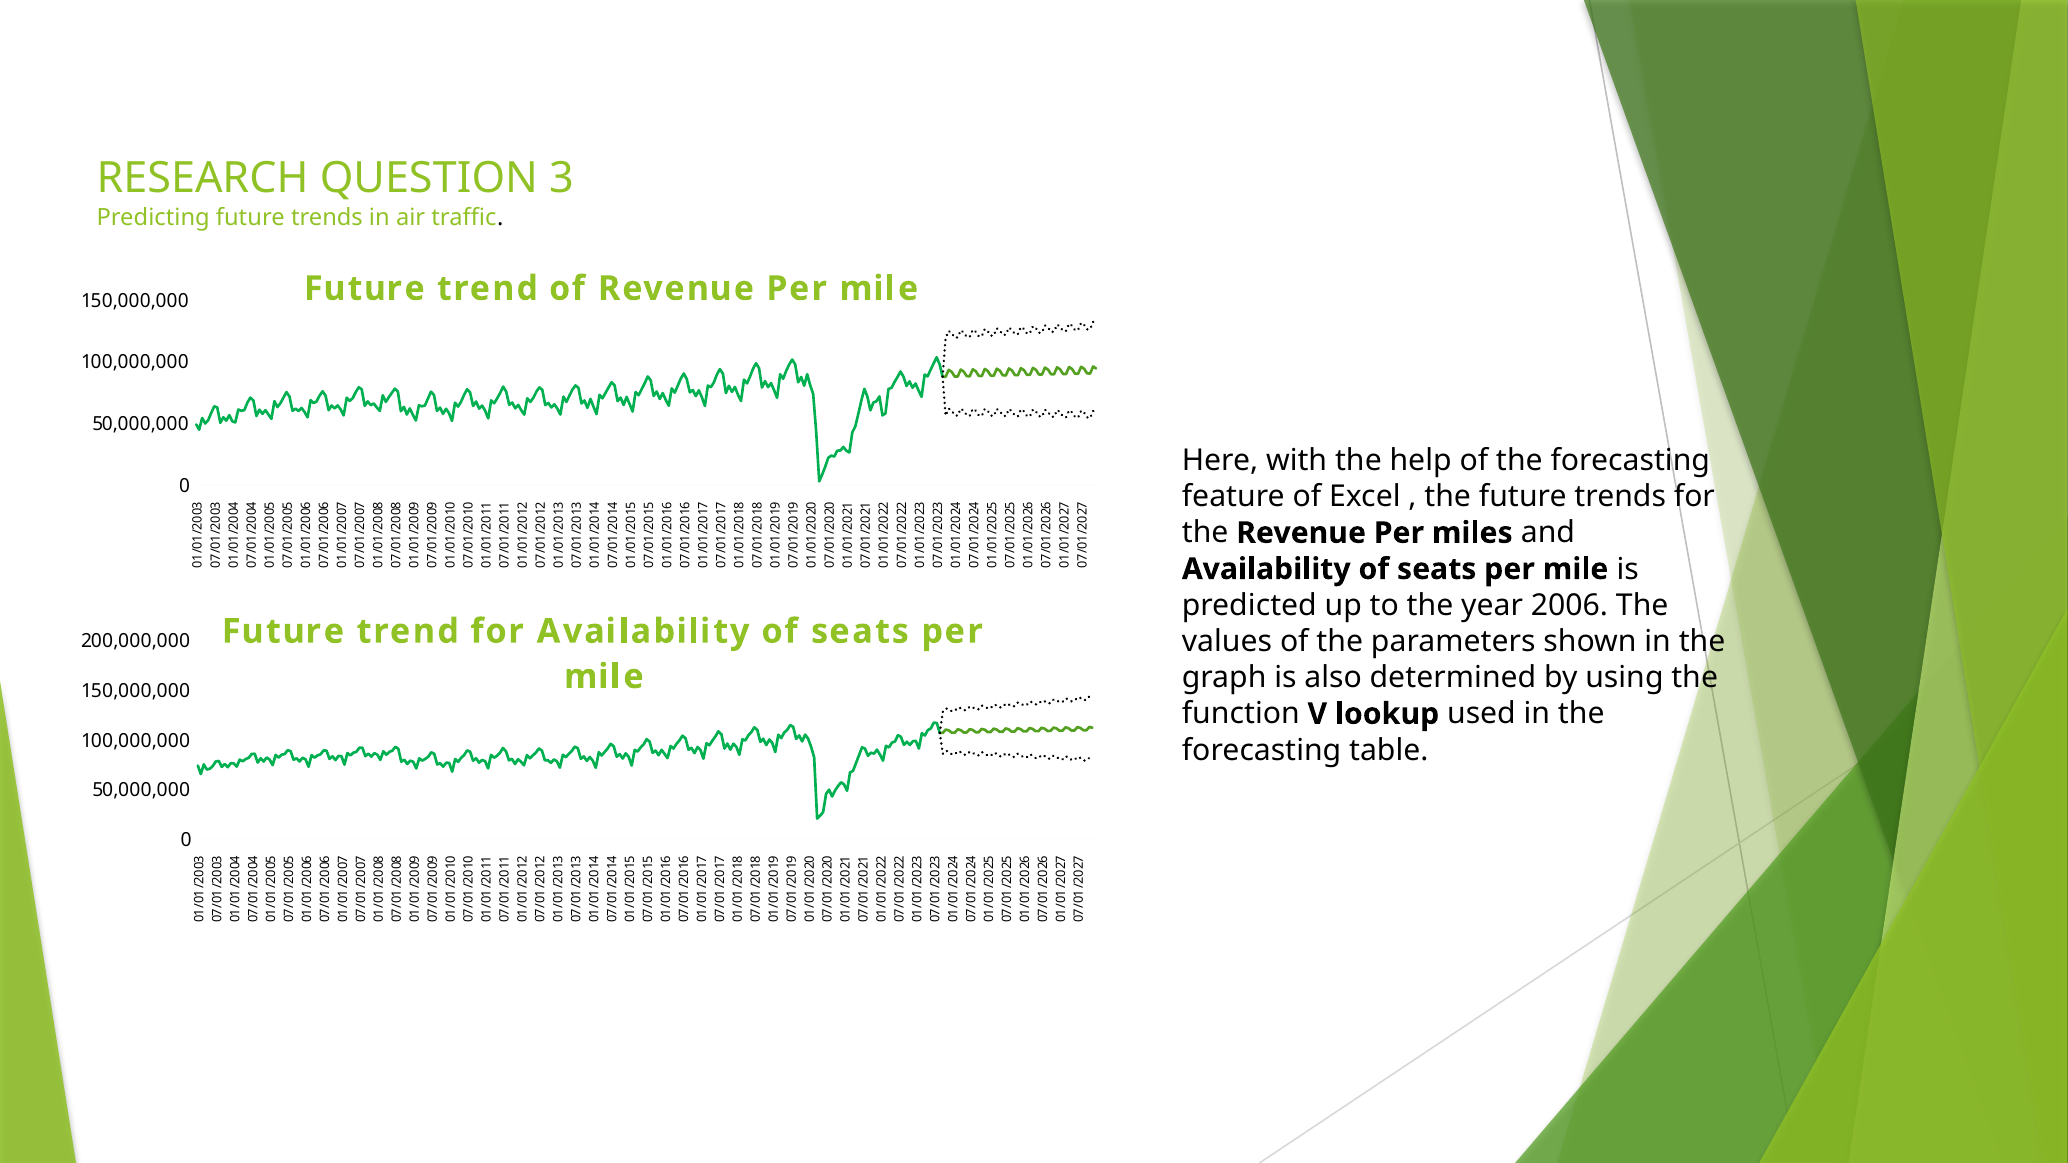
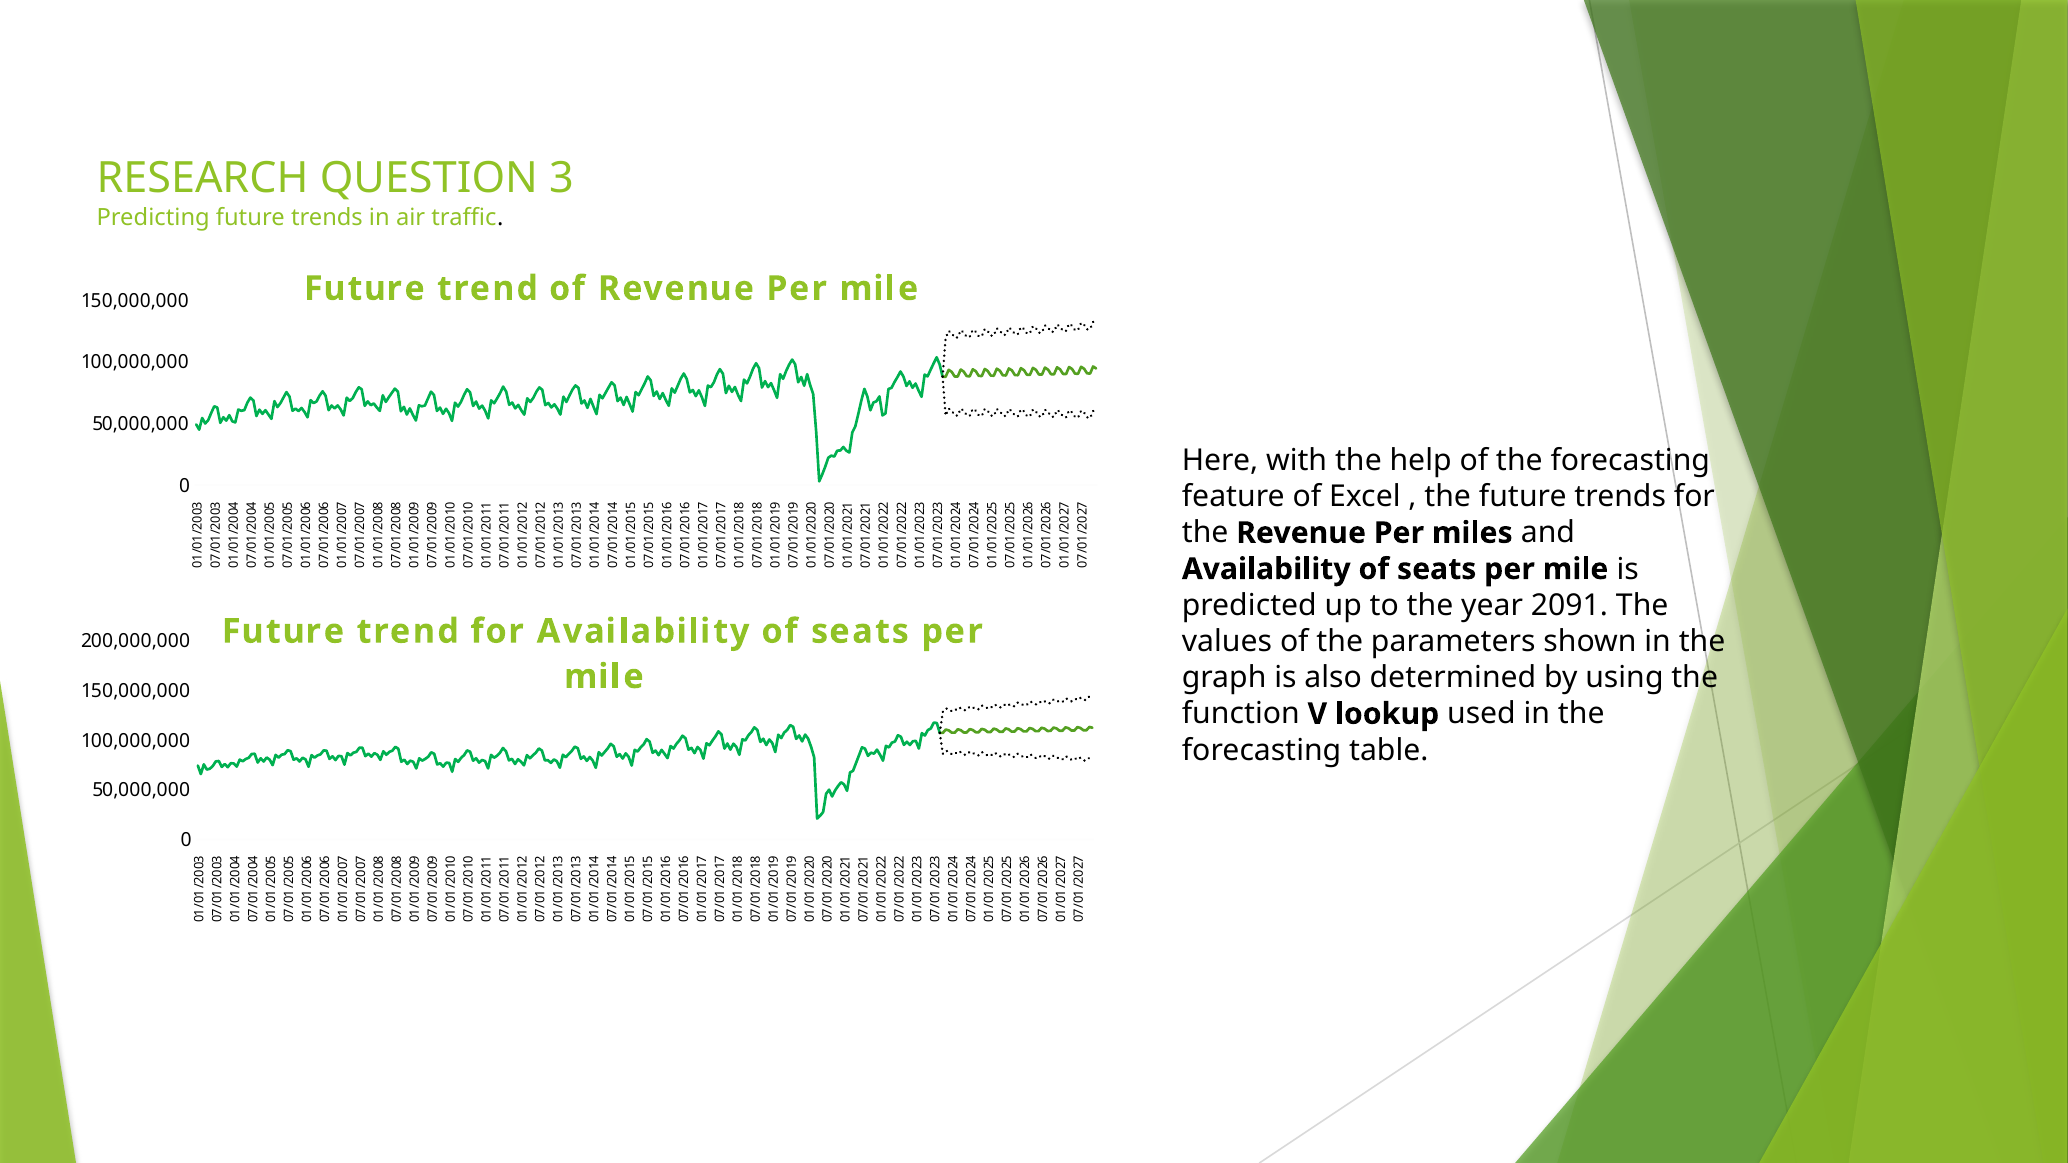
2006: 2006 -> 2091
